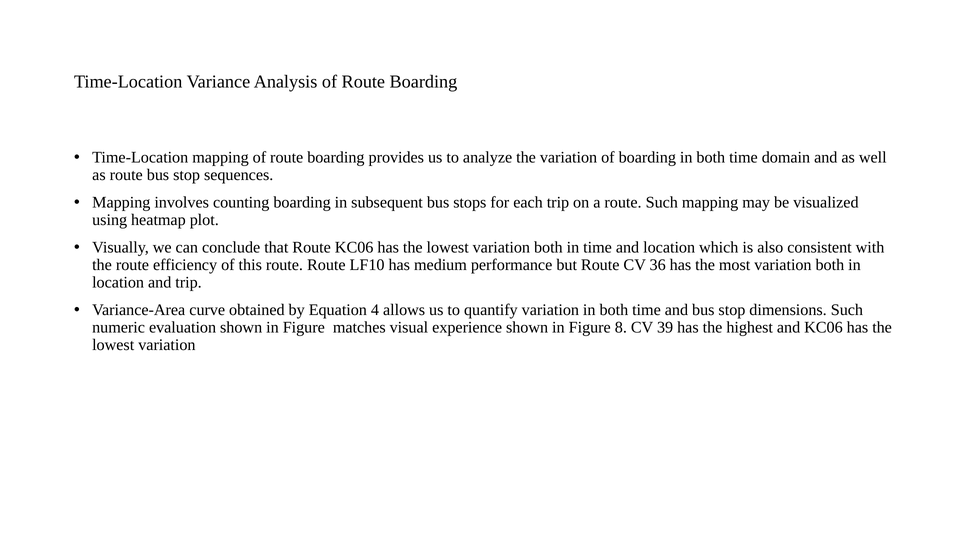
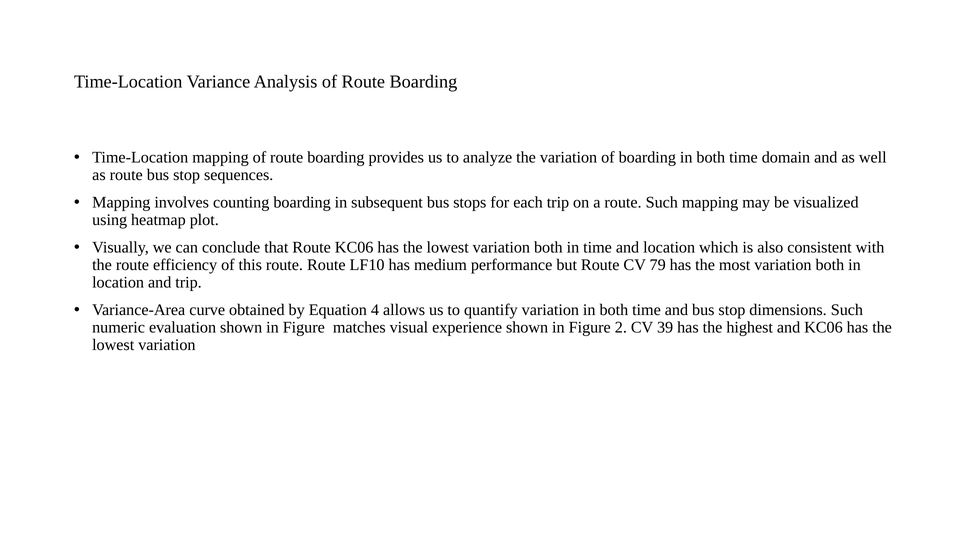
36: 36 -> 79
8: 8 -> 2
